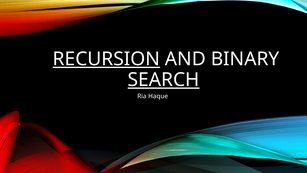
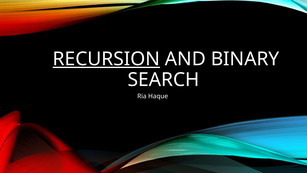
SEARCH underline: present -> none
